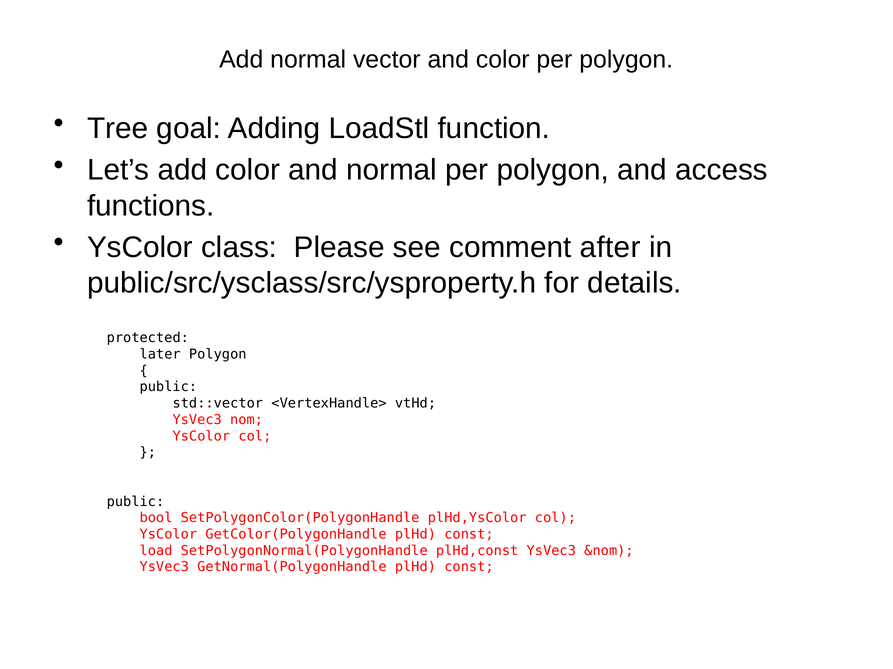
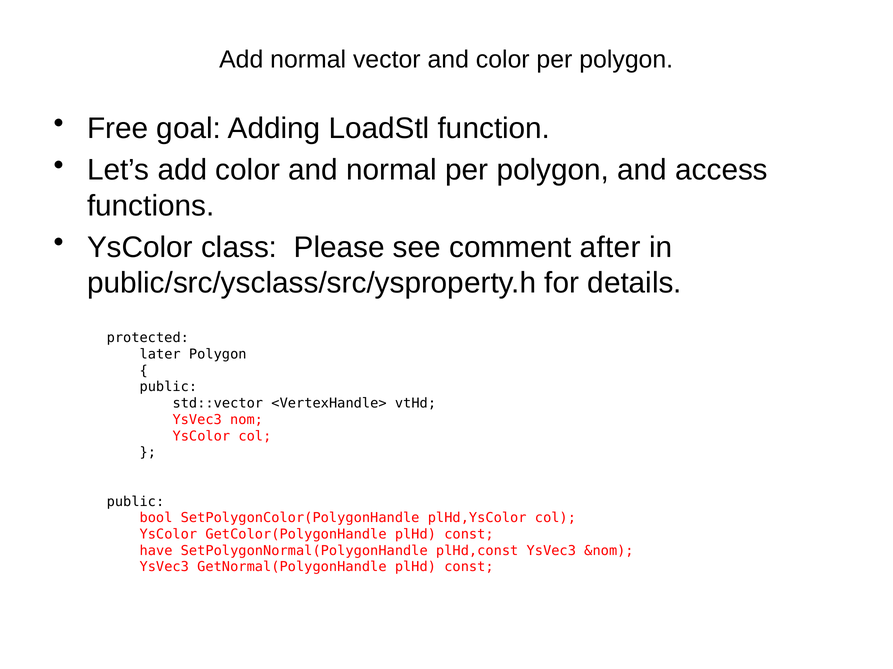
Tree: Tree -> Free
load: load -> have
